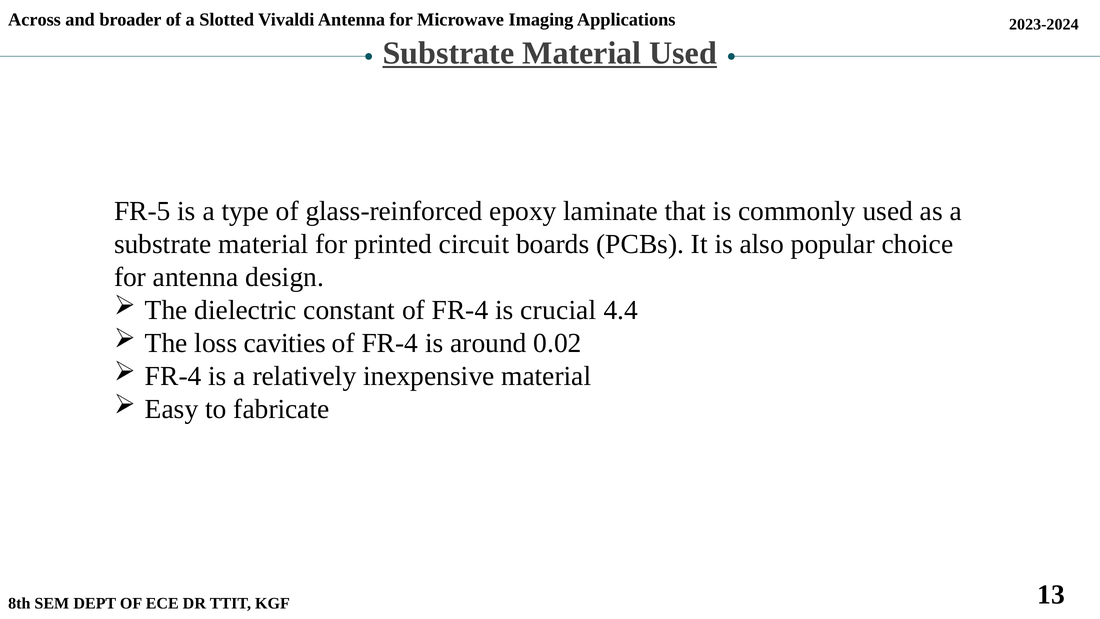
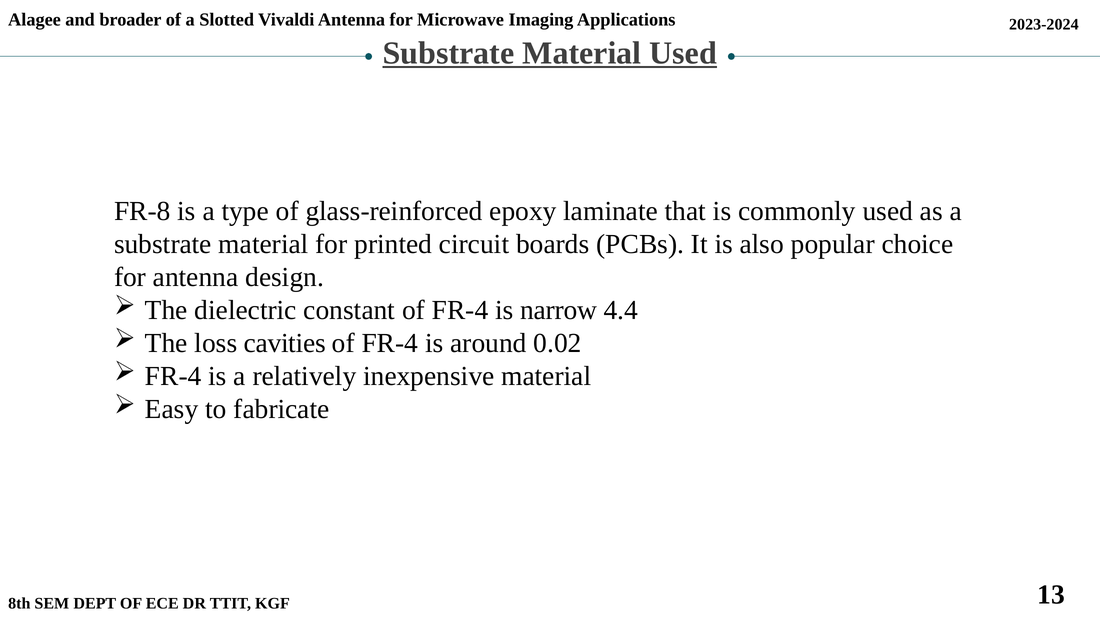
Across: Across -> Alagee
FR-5: FR-5 -> FR-8
crucial: crucial -> narrow
